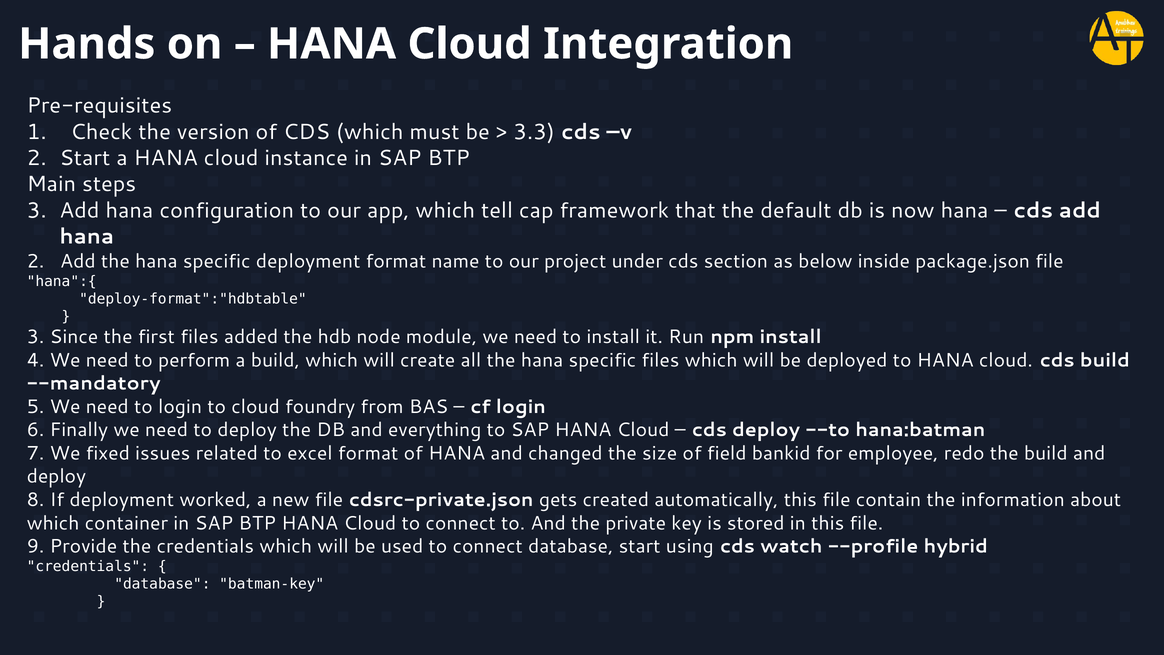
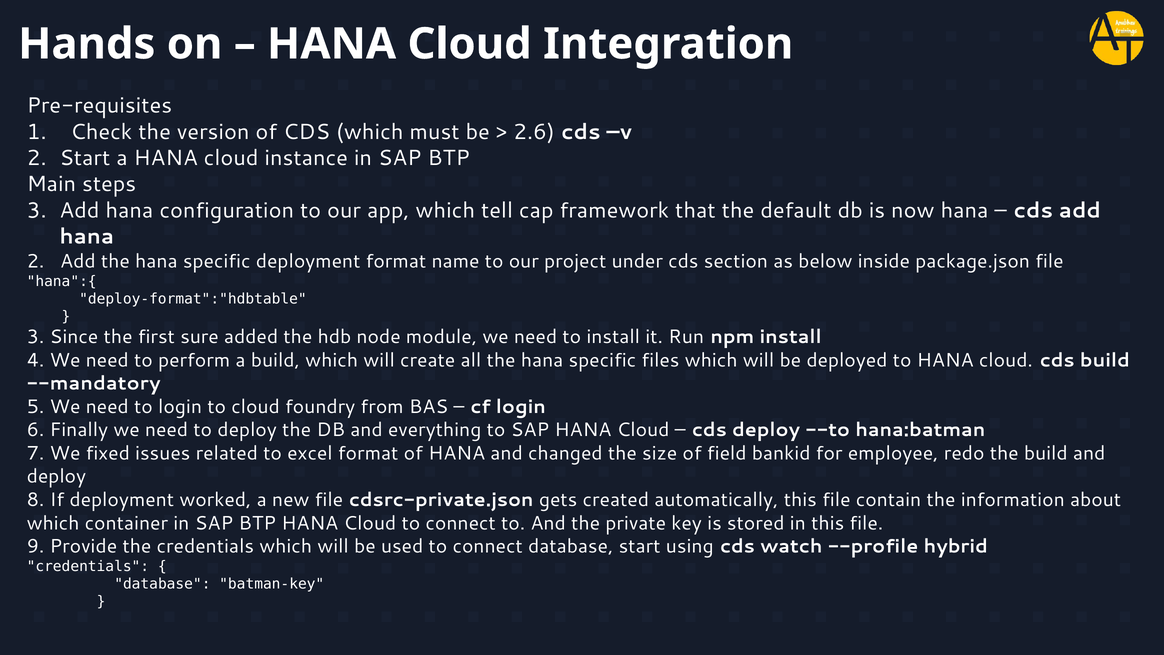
3.3: 3.3 -> 2.6
first files: files -> sure
